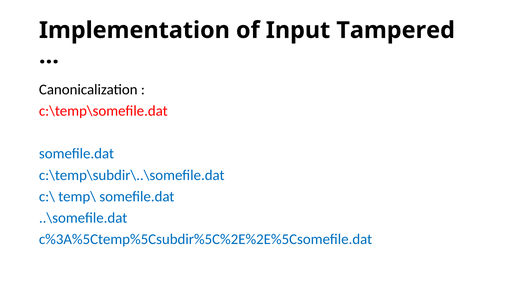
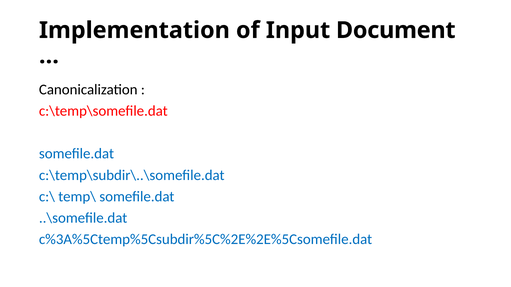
Tampered: Tampered -> Document
